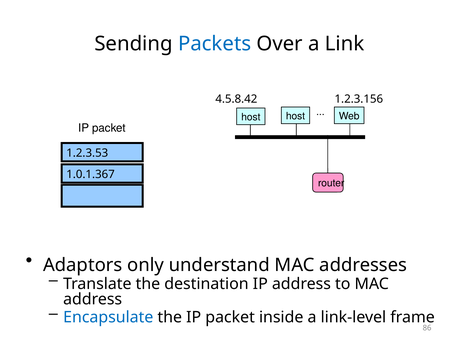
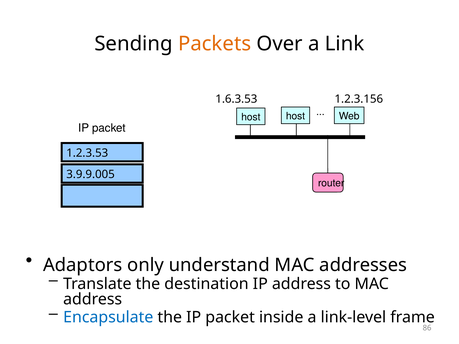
Packets colour: blue -> orange
4.5.8.42: 4.5.8.42 -> 1.6.3.53
1.0.1.367: 1.0.1.367 -> 3.9.9.005
